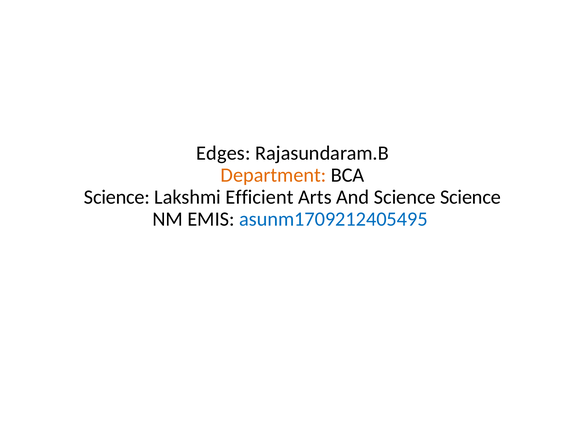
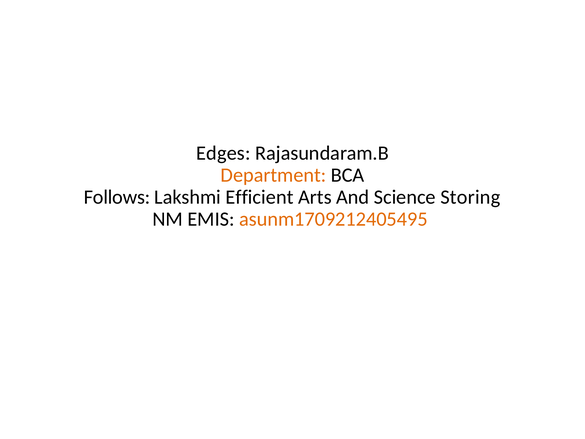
Science at (117, 197): Science -> Follows
Science Science: Science -> Storing
asunm1709212405495 colour: blue -> orange
